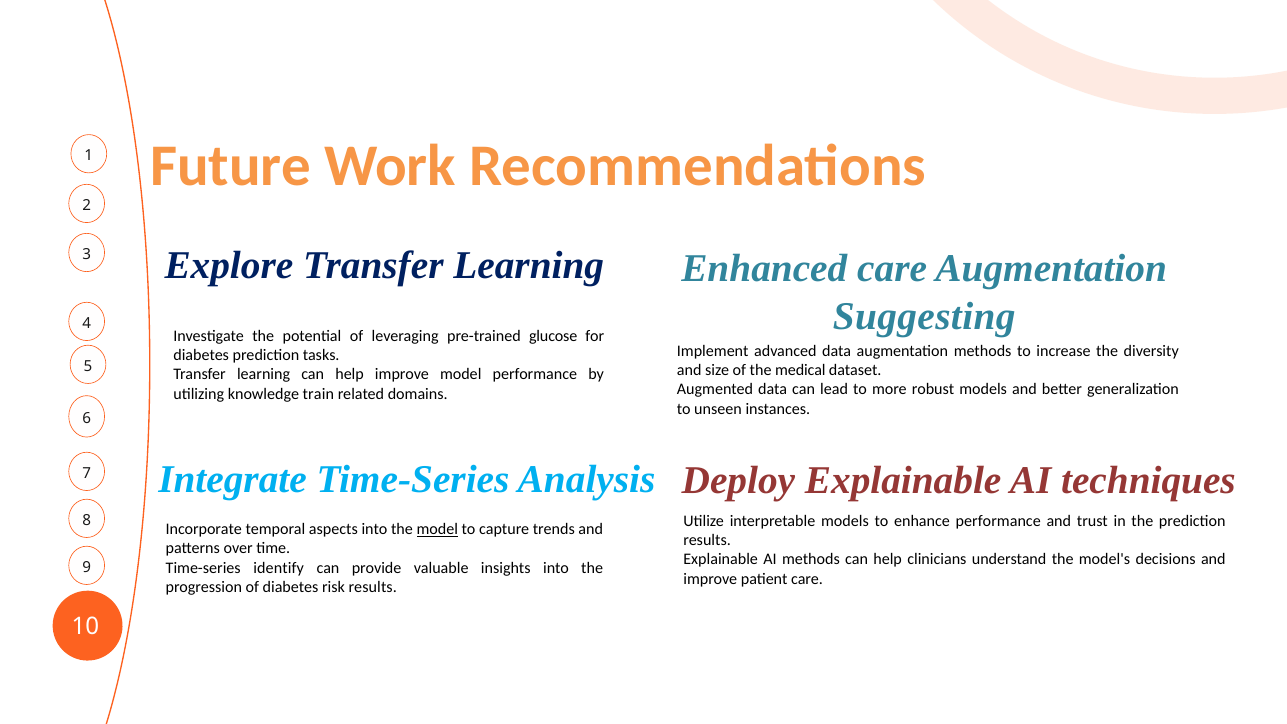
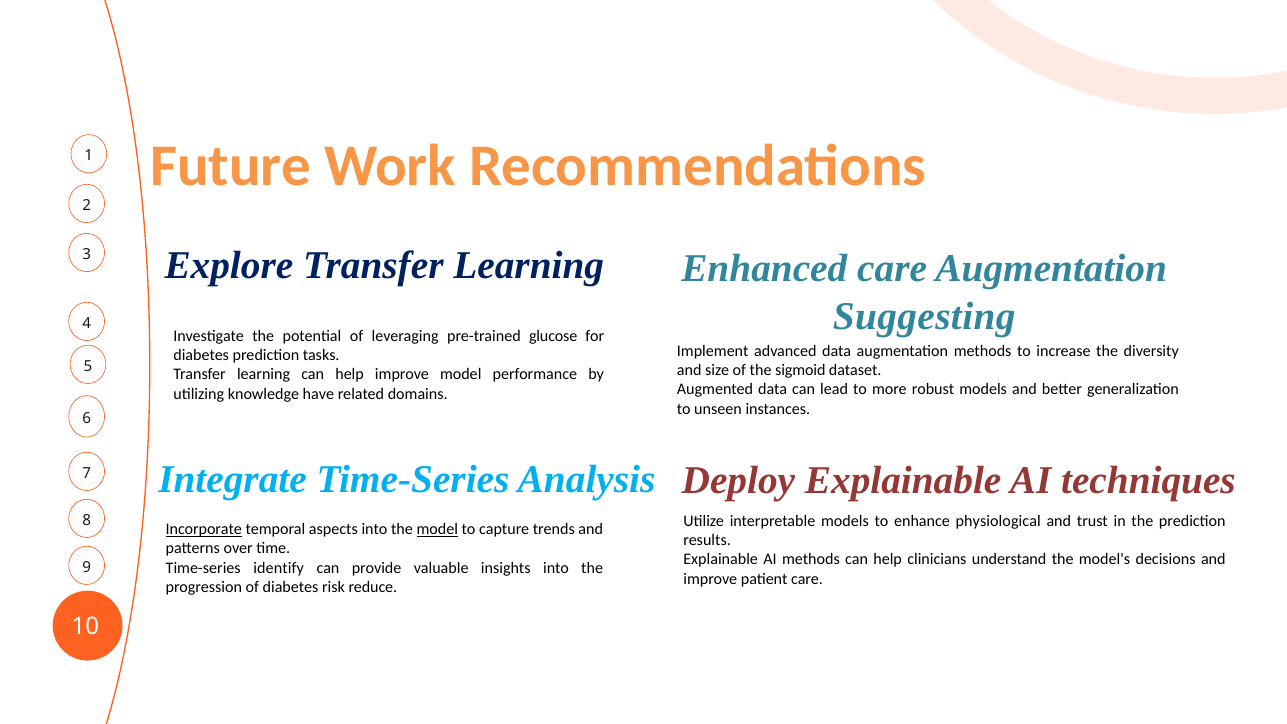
medical: medical -> sigmoid
train: train -> have
enhance performance: performance -> physiological
Incorporate underline: none -> present
risk results: results -> reduce
